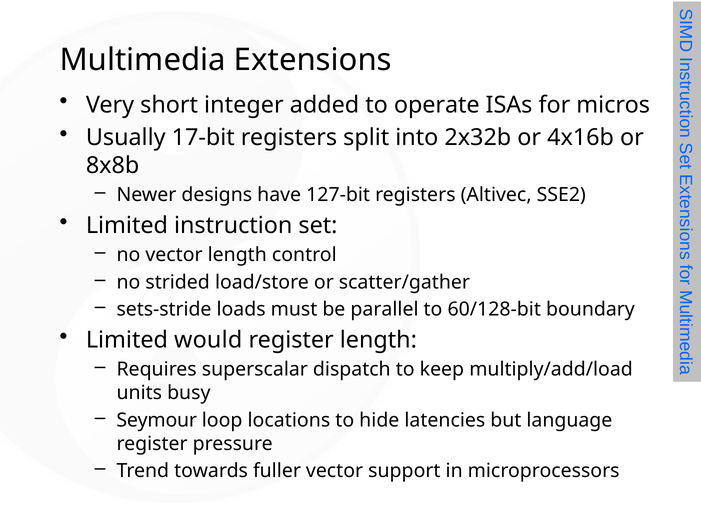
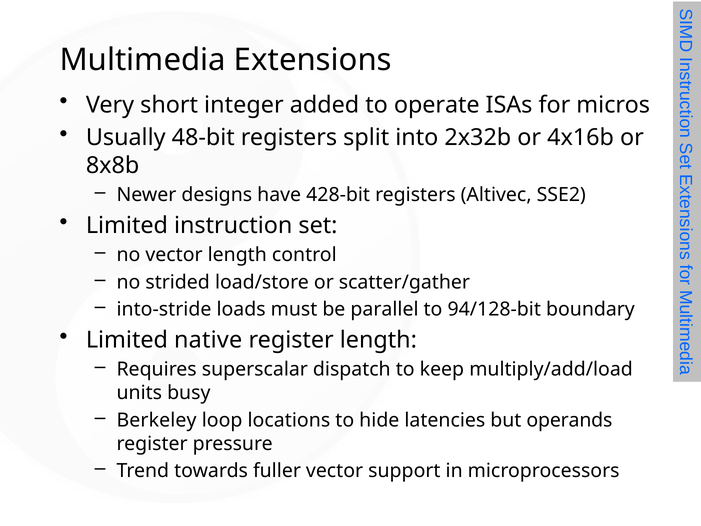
17-bit: 17-bit -> 48-bit
127-bit: 127-bit -> 428-bit
sets-stride: sets-stride -> into-stride
60/128-bit: 60/128-bit -> 94/128-bit
would: would -> native
Seymour: Seymour -> Berkeley
language: language -> operands
